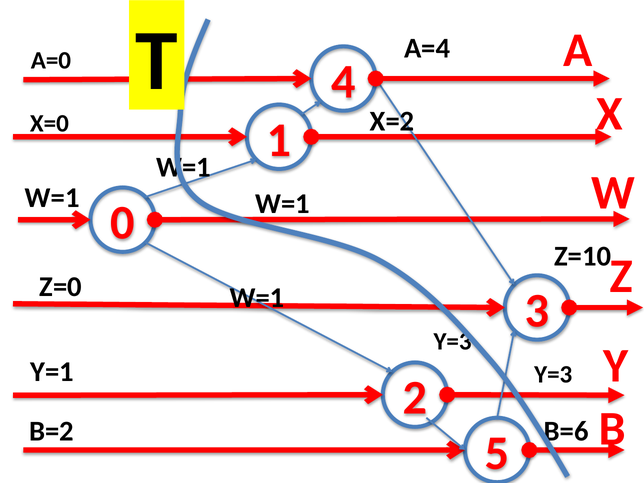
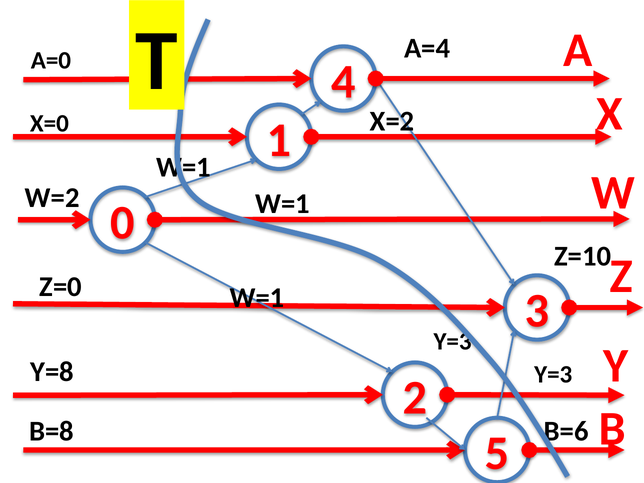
W=1 at (52, 198): W=1 -> W=2
Y=1: Y=1 -> Y=8
B=2: B=2 -> B=8
